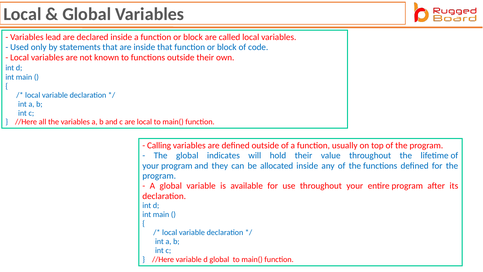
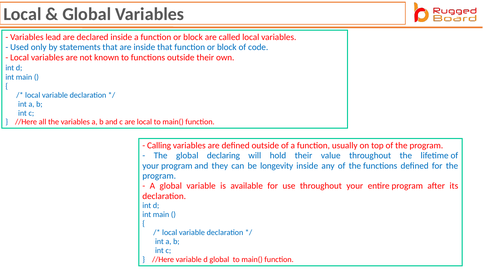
indicates: indicates -> declaring
allocated: allocated -> longevity
